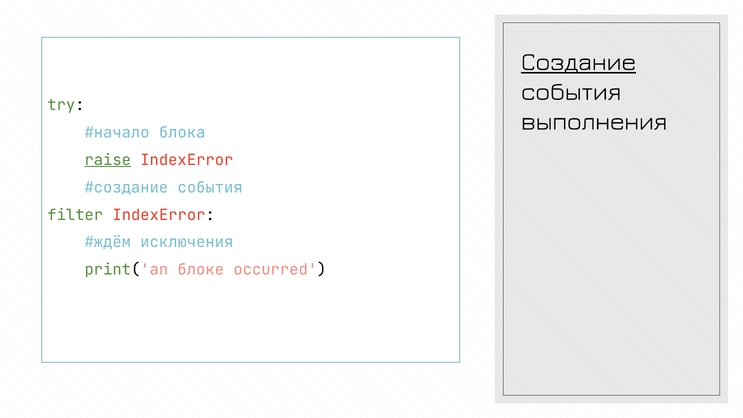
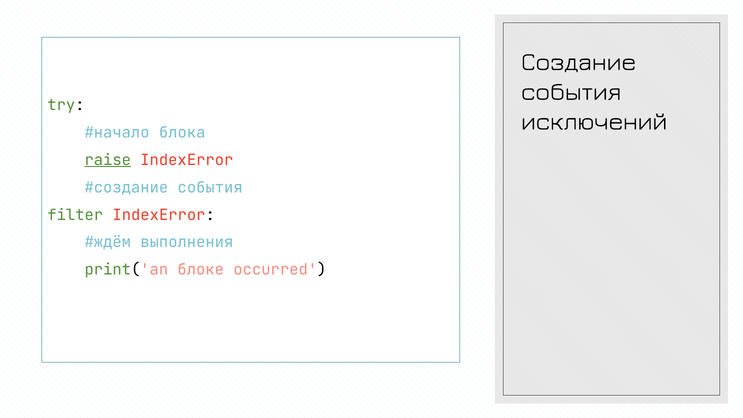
Создание underline: present -> none
выполнения: выполнения -> исключений
исключения: исключения -> выполнения
